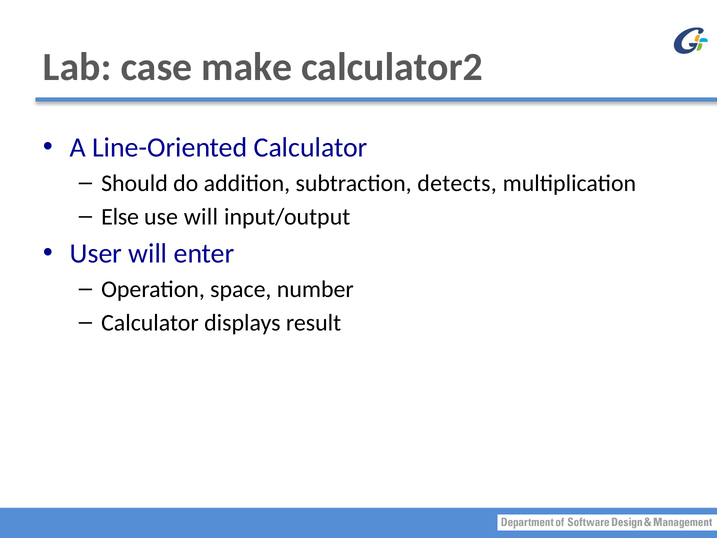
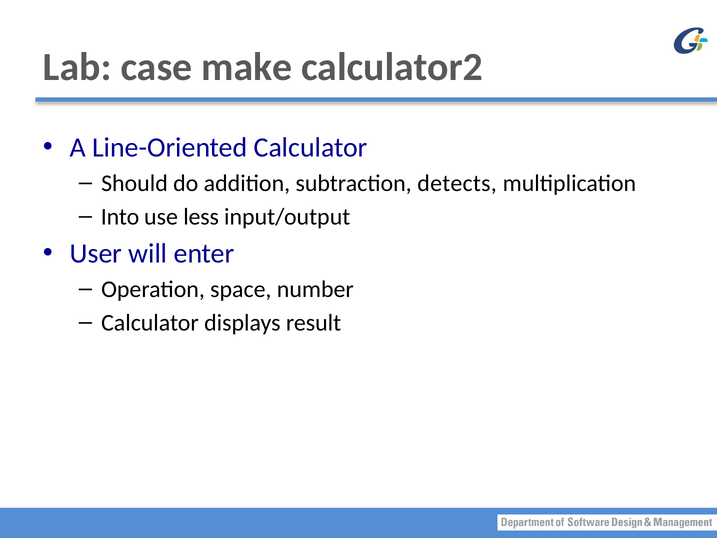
Else: Else -> Into
use will: will -> less
